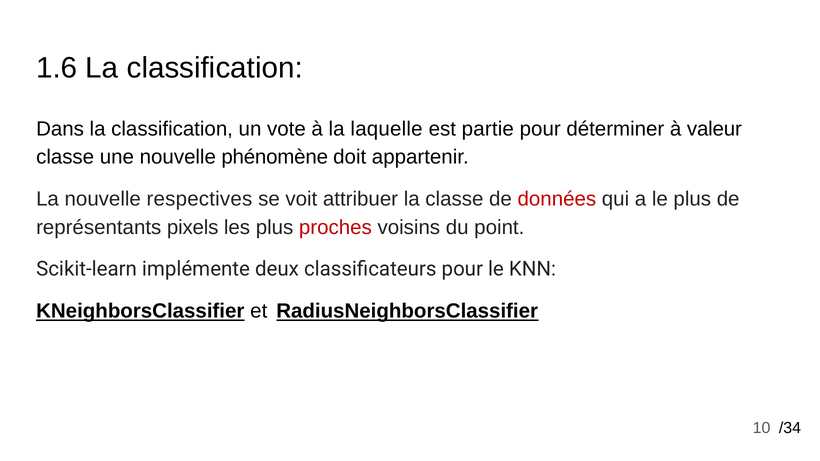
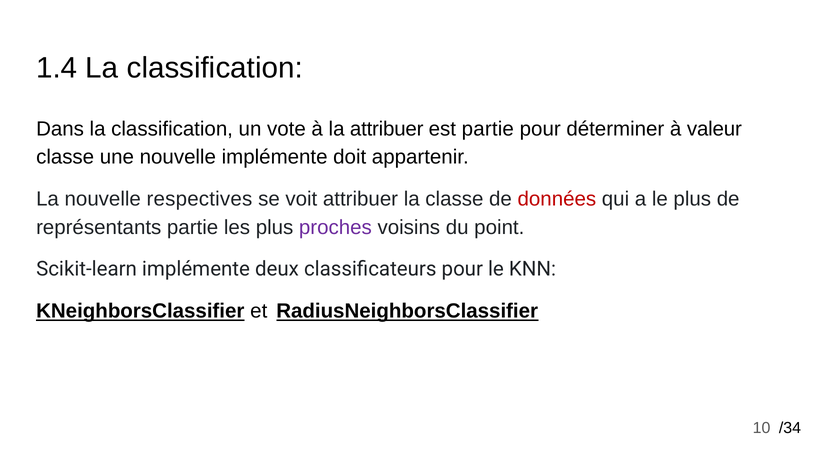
1.6: 1.6 -> 1.4
la laquelle: laquelle -> attribuer
nouvelle phénomène: phénomène -> implémente
représentants pixels: pixels -> partie
proches colour: red -> purple
